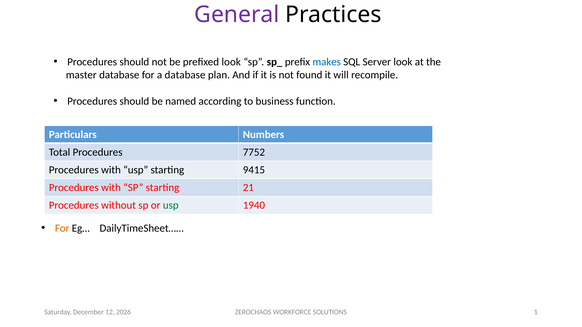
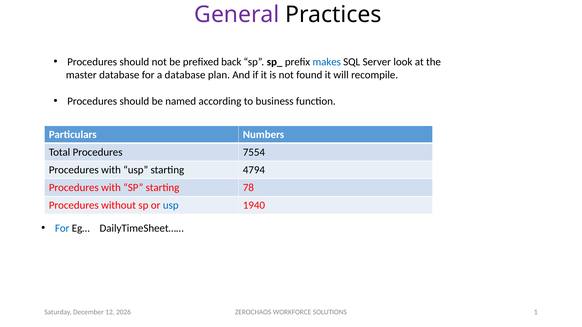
prefixed look: look -> back
7752: 7752 -> 7554
9415: 9415 -> 4794
21: 21 -> 78
usp at (171, 206) colour: green -> blue
For at (62, 229) colour: orange -> blue
